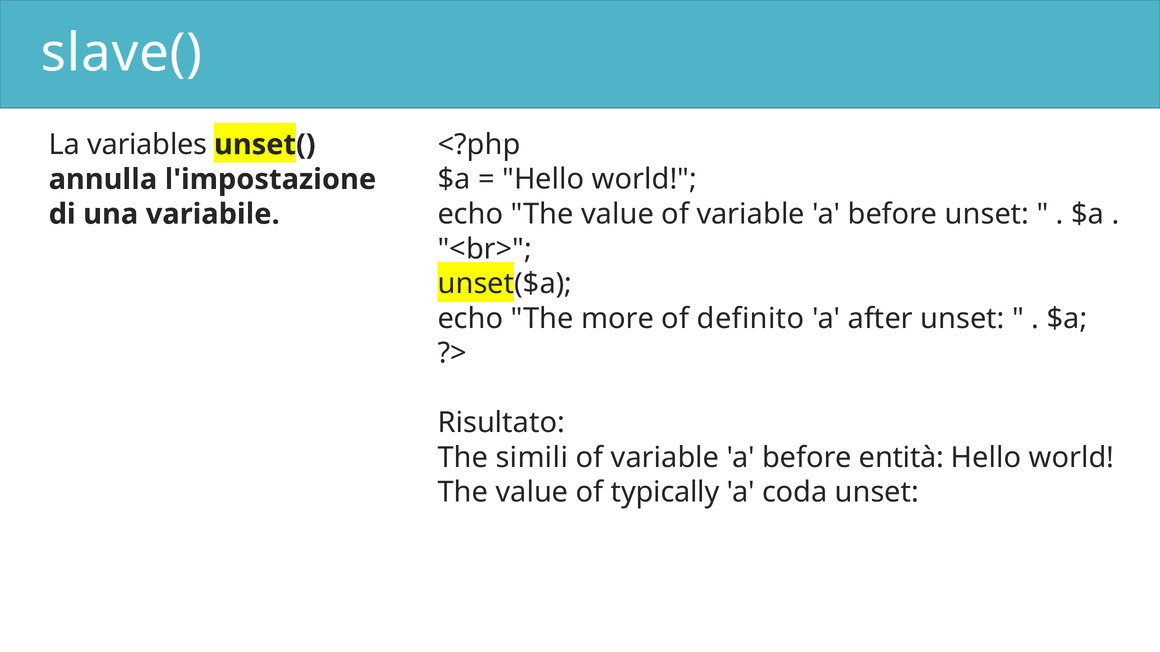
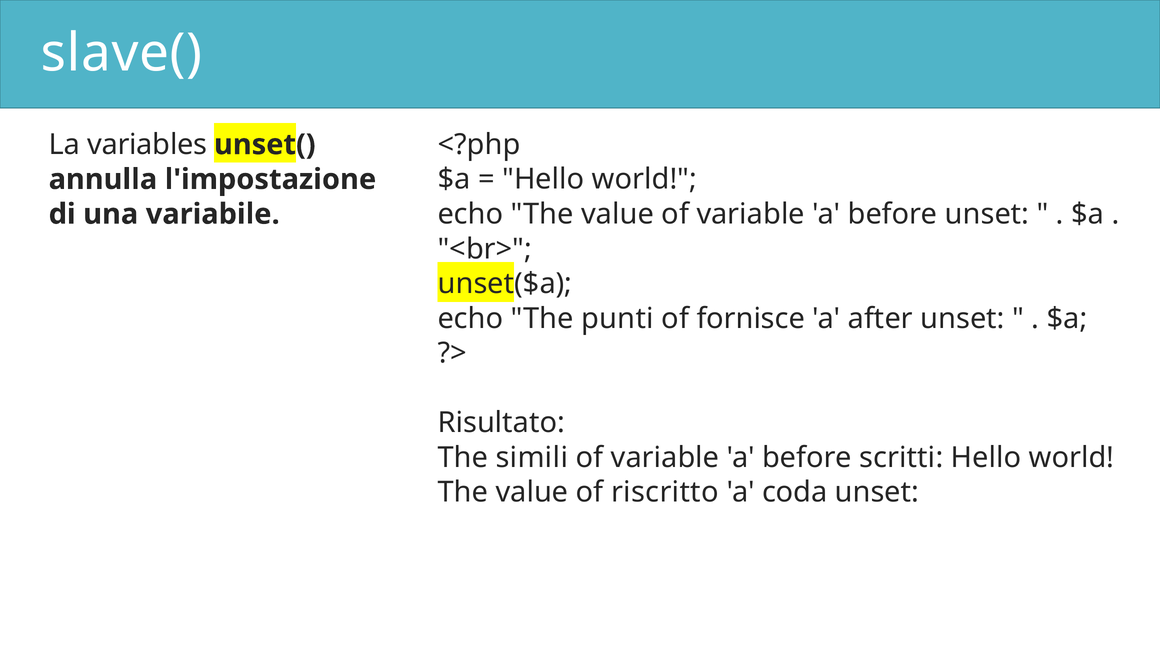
more: more -> punti
definito: definito -> fornisce
entità: entità -> scritti
typically: typically -> riscritto
